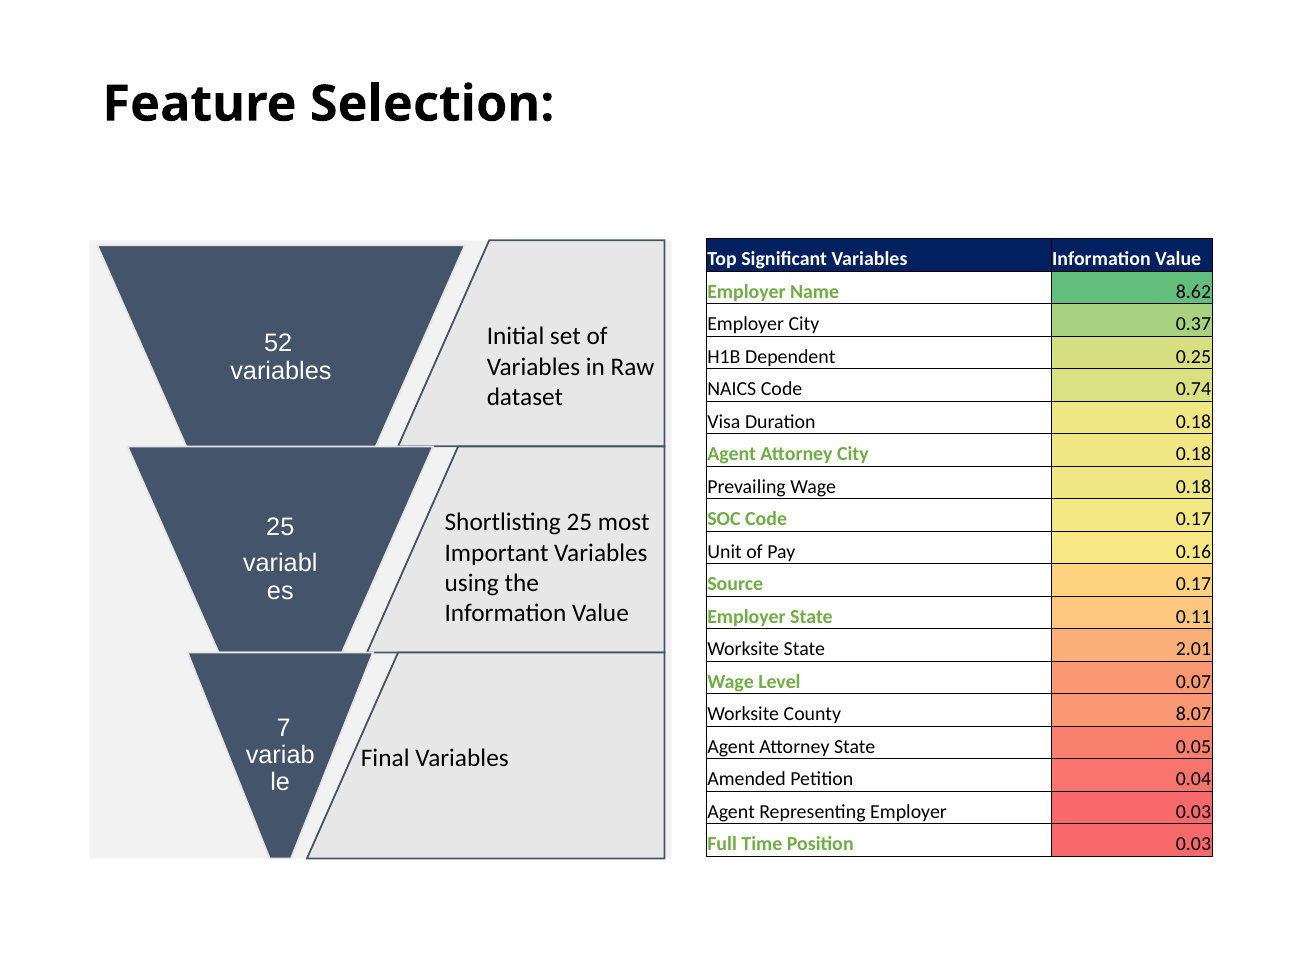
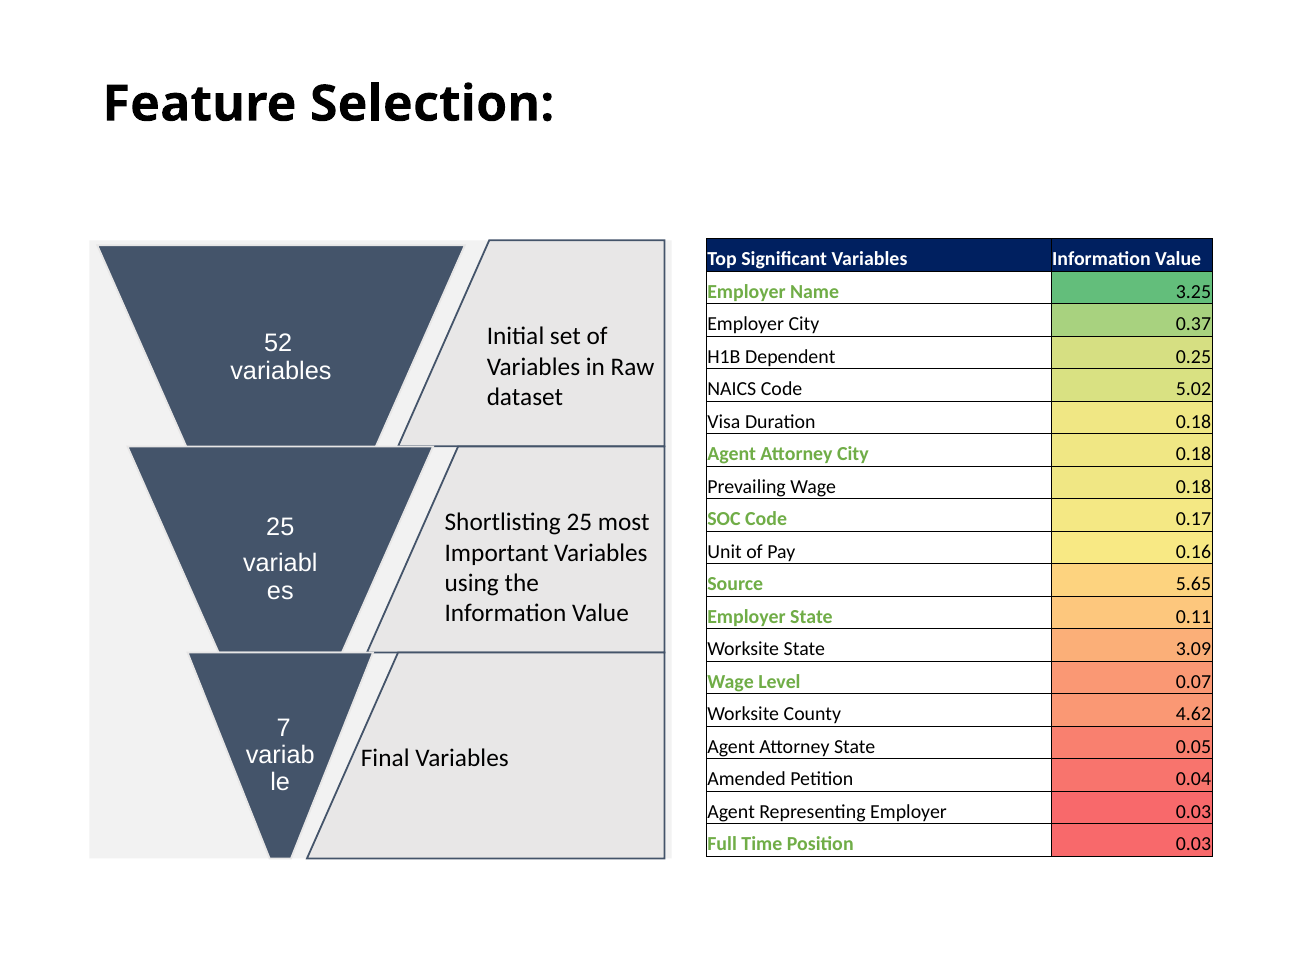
8.62: 8.62 -> 3.25
0.74: 0.74 -> 5.02
Source 0.17: 0.17 -> 5.65
2.01: 2.01 -> 3.09
8.07: 8.07 -> 4.62
